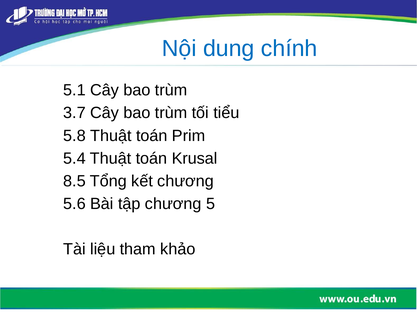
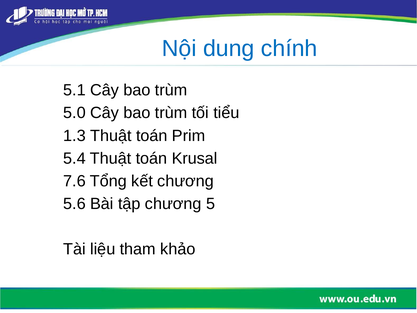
3.7: 3.7 -> 5.0
5.8: 5.8 -> 1.3
8.5: 8.5 -> 7.6
